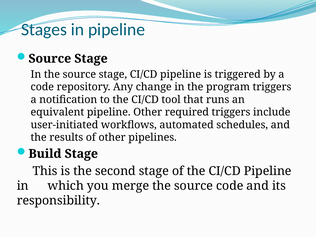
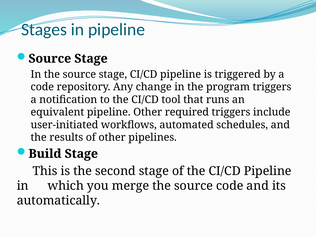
responsibility: responsibility -> automatically
